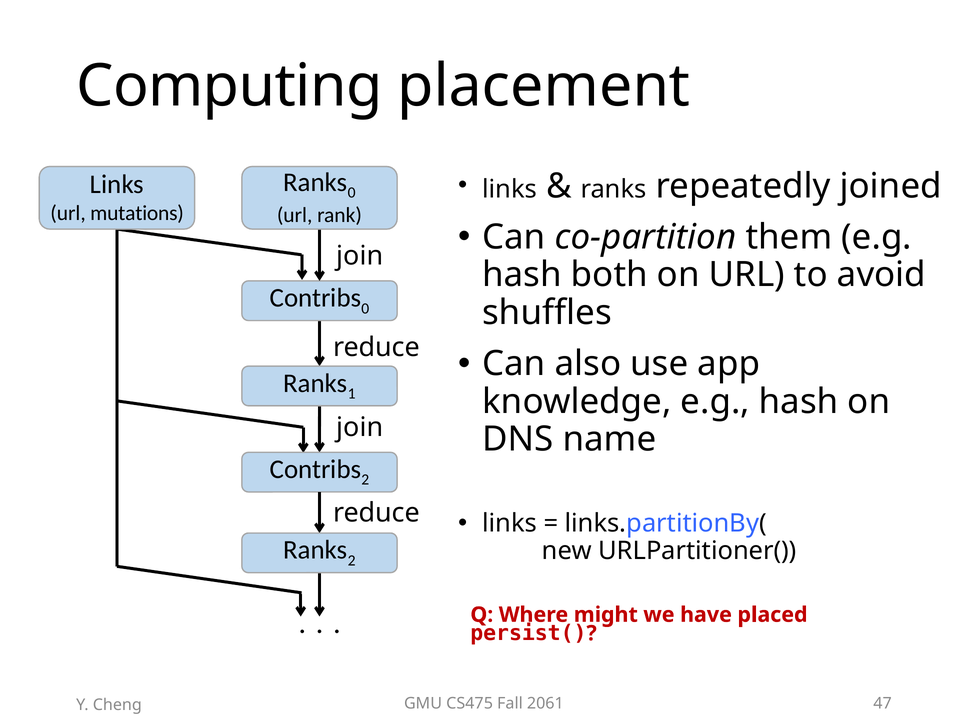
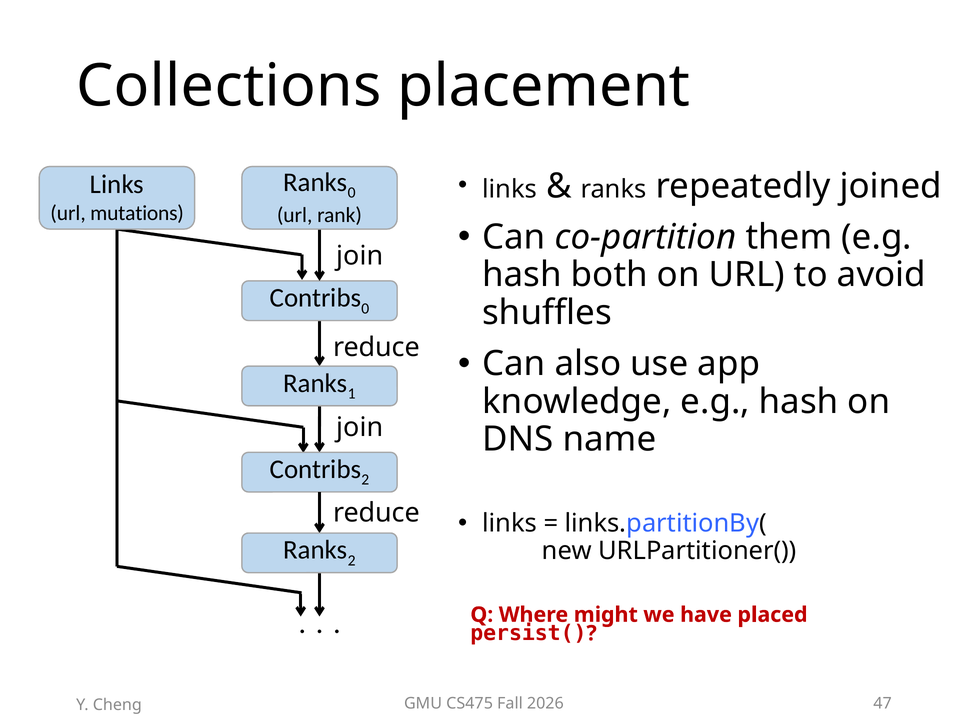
Computing: Computing -> Collections
2061: 2061 -> 2026
